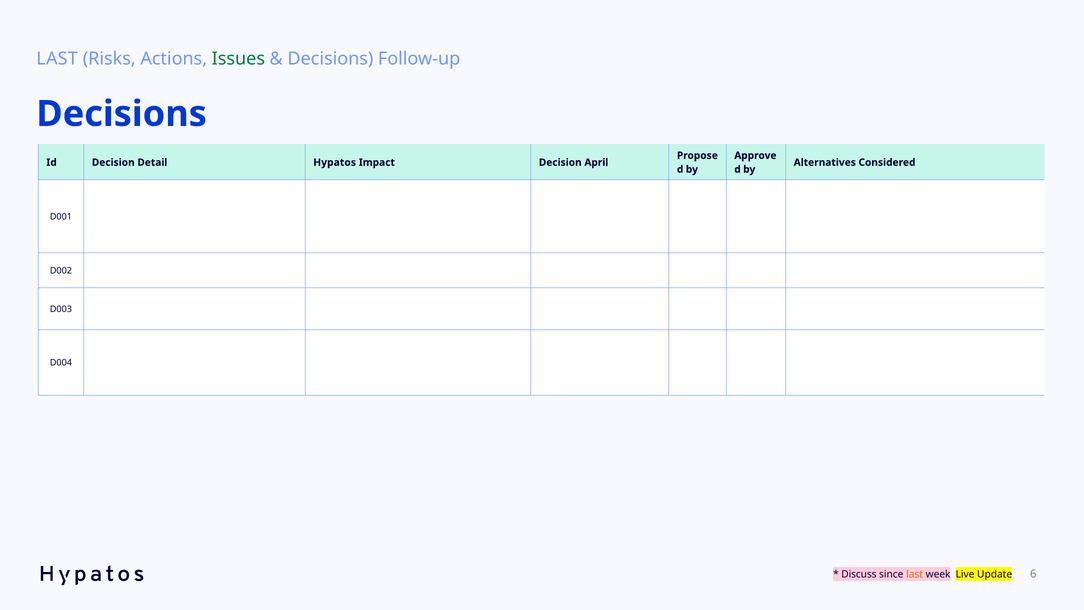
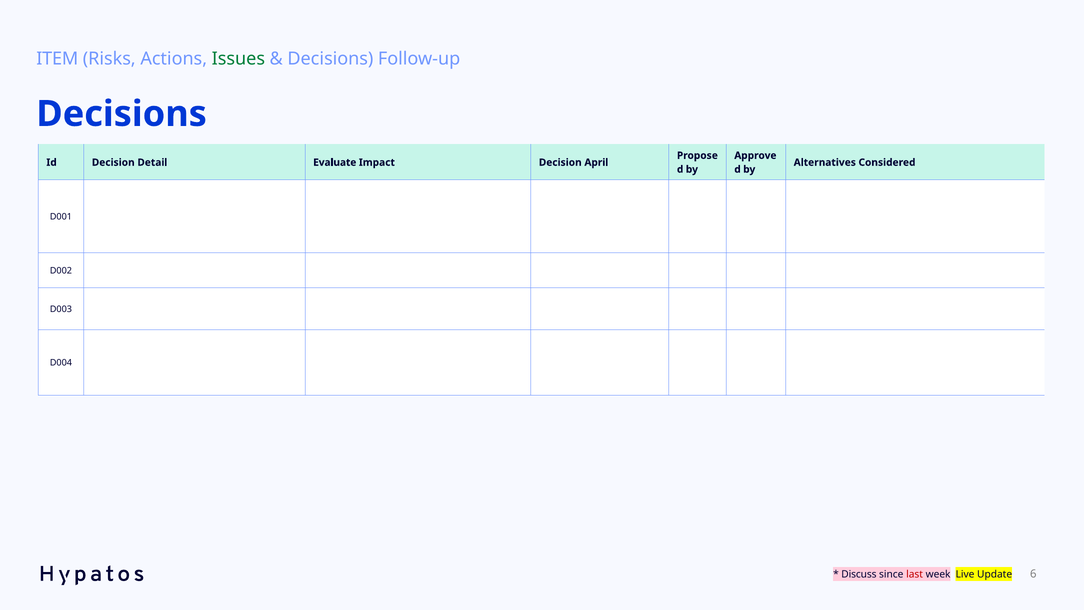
LAST at (57, 59): LAST -> ITEM
Hypatos: Hypatos -> Evaluate
last at (915, 574) colour: orange -> red
